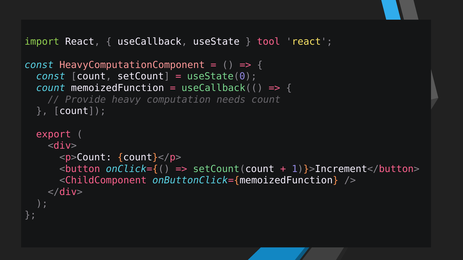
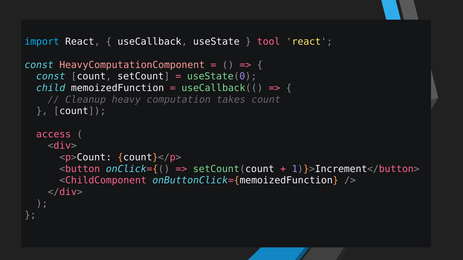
import colour: light green -> light blue
count at (51, 88): count -> child
Provide: Provide -> Cleanup
needs: needs -> takes
export: export -> access
